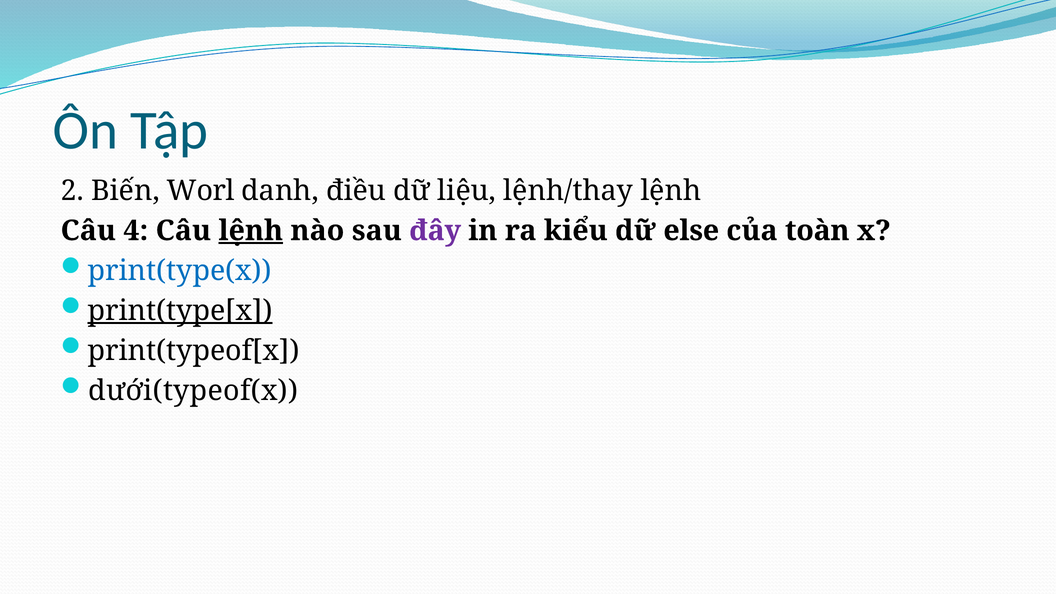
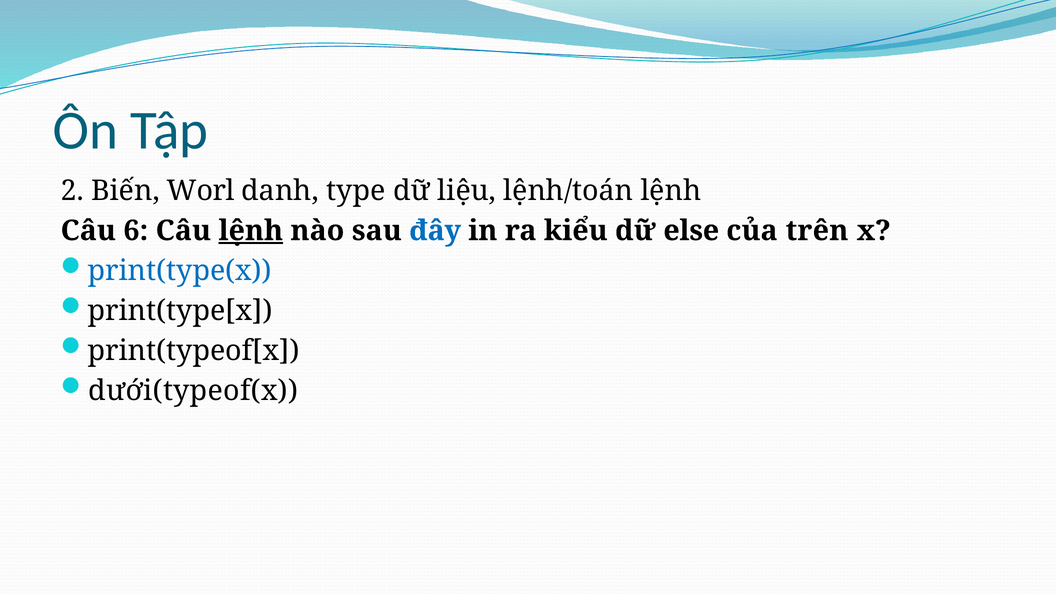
điều: điều -> type
lệnh/thay: lệnh/thay -> lệnh/toán
4: 4 -> 6
đây colour: purple -> blue
toàn: toàn -> trên
print(type[x underline: present -> none
